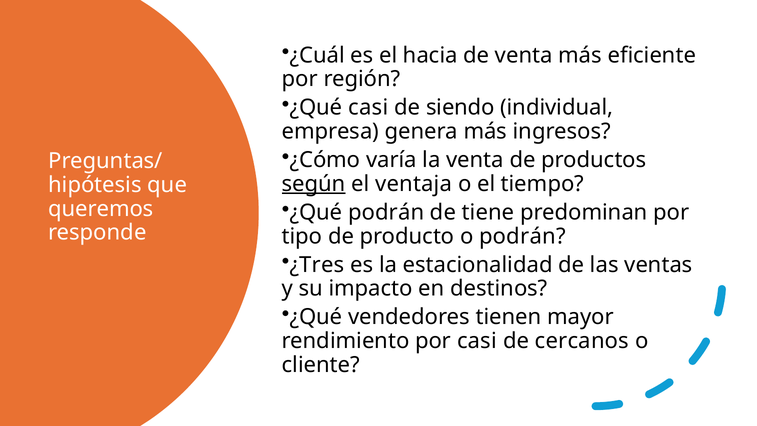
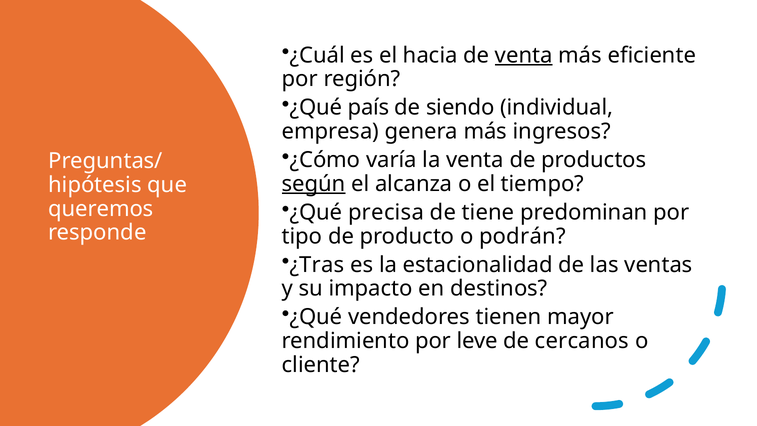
venta at (524, 55) underline: none -> present
¿Qué casi: casi -> país
ventaja: ventaja -> alcanza
¿Qué podrán: podrán -> precisa
¿Tres: ¿Tres -> ¿Tras
por casi: casi -> leve
